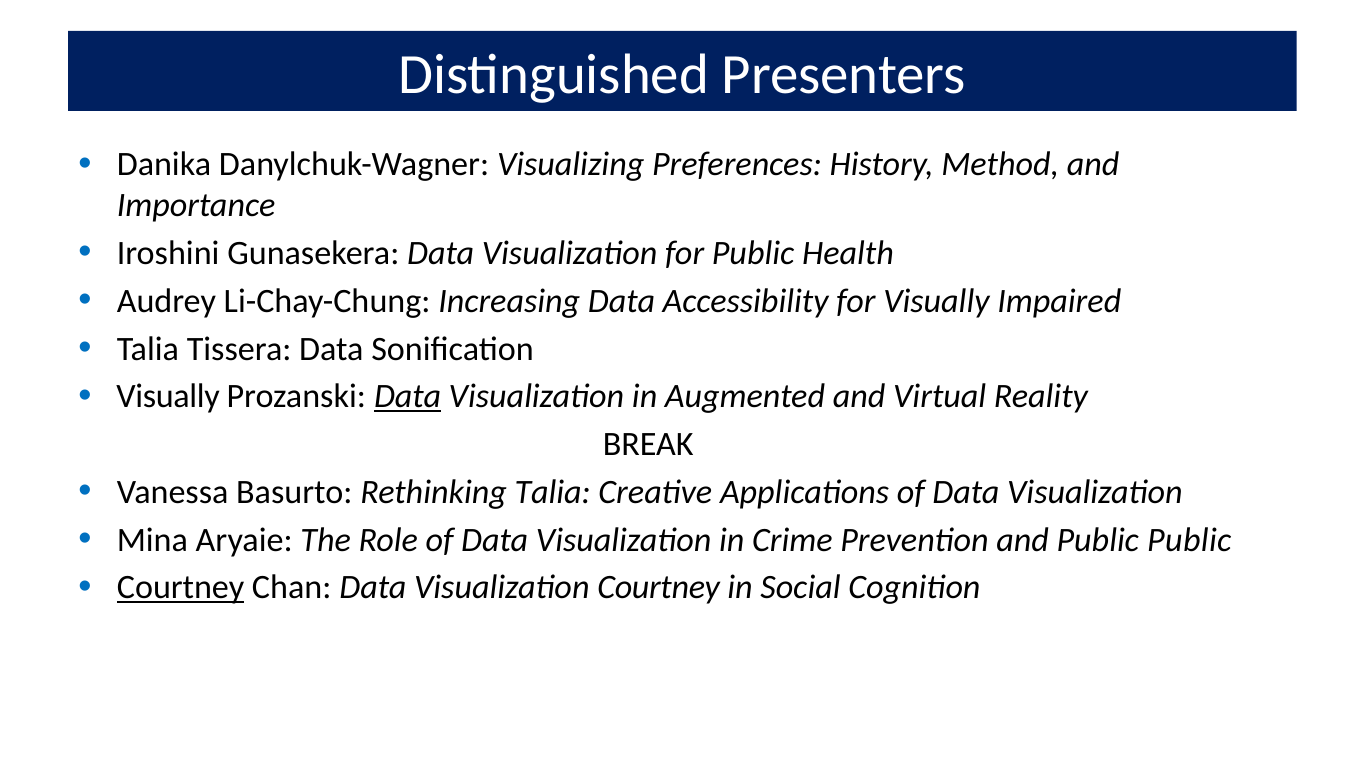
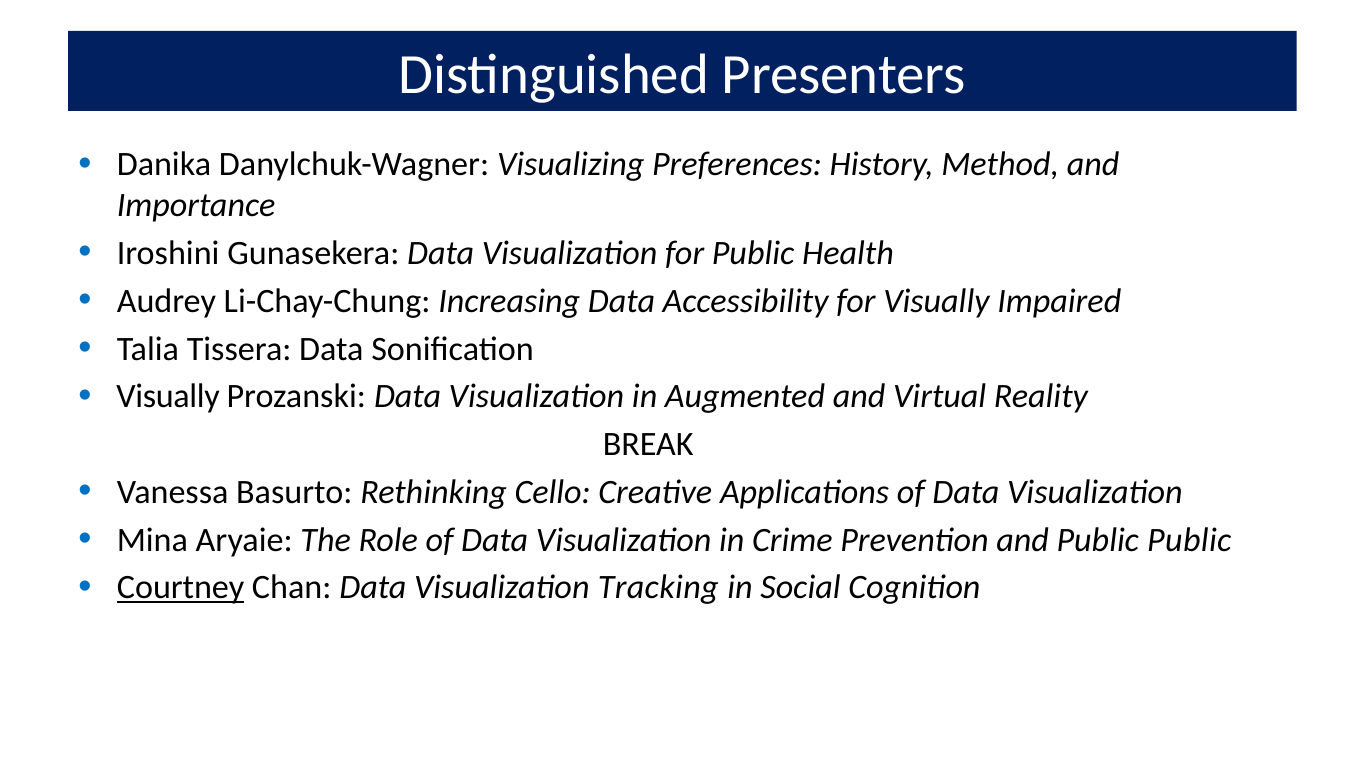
Data at (408, 396) underline: present -> none
Rethinking Talia: Talia -> Cello
Visualization Courtney: Courtney -> Tracking
